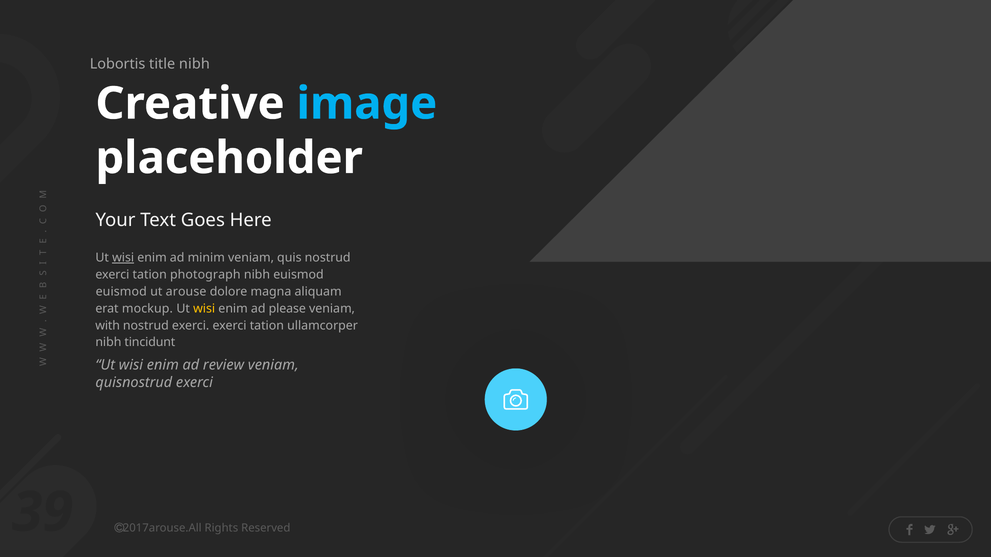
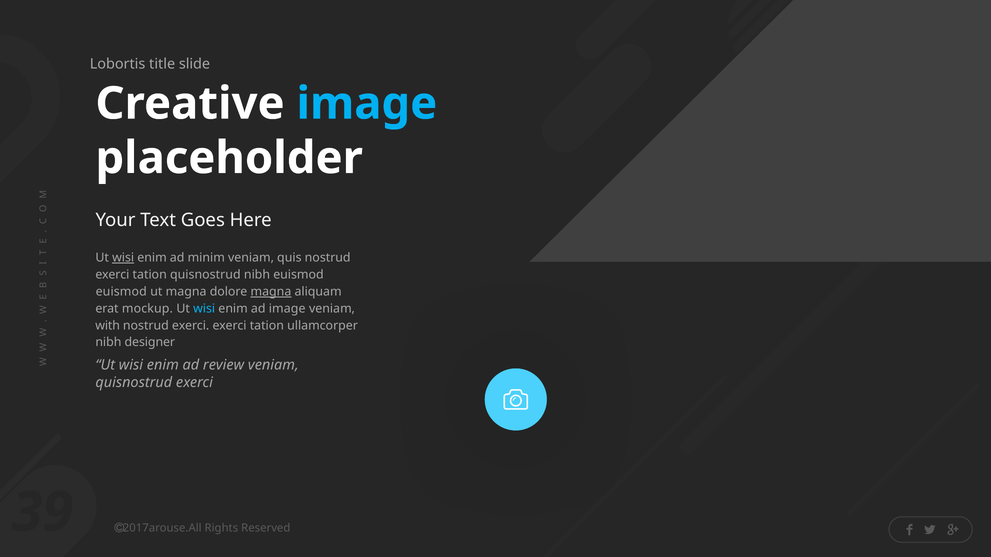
nibh at (194, 64): nibh -> slide
tation photograph: photograph -> quisnostrud
ut arouse: arouse -> magna
magna at (271, 292) underline: none -> present
wisi at (204, 309) colour: yellow -> light blue
ad please: please -> image
tincidunt: tincidunt -> designer
